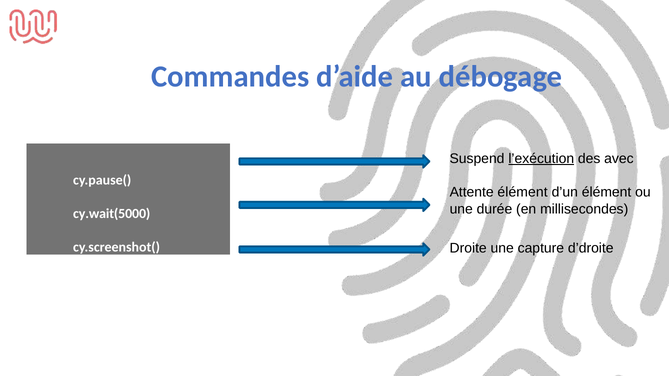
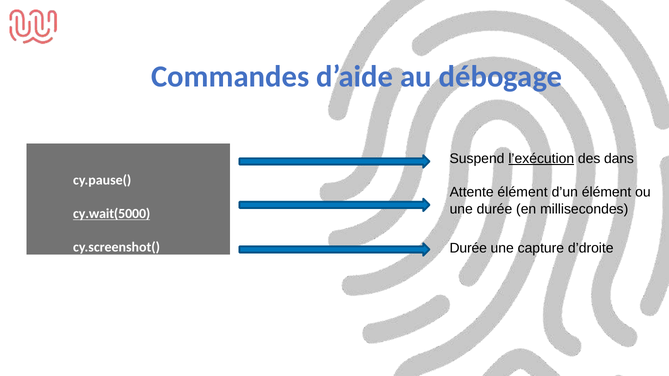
avec: avec -> dans
cy.wait(5000 underline: none -> present
Droite at (468, 248): Droite -> Durée
